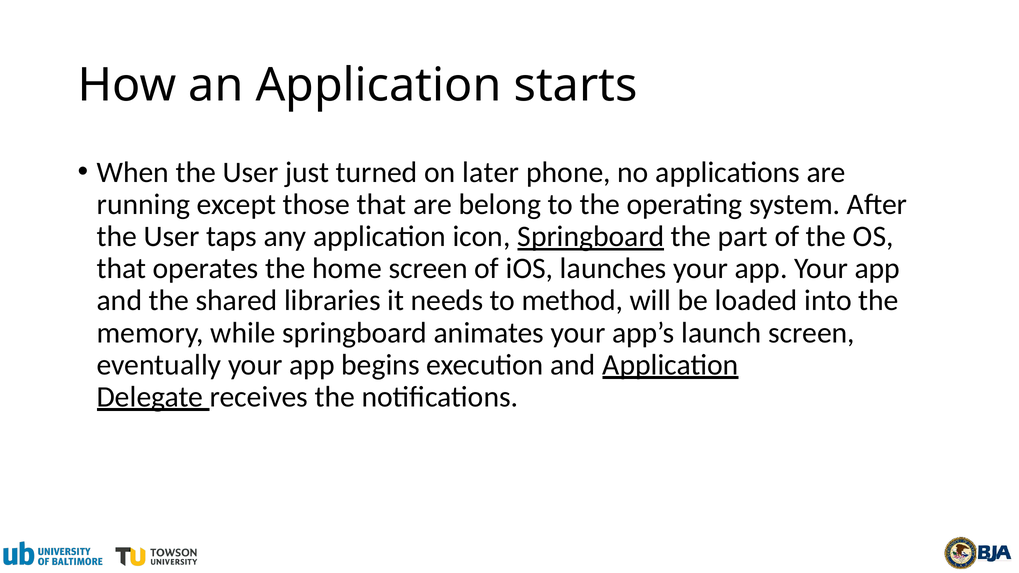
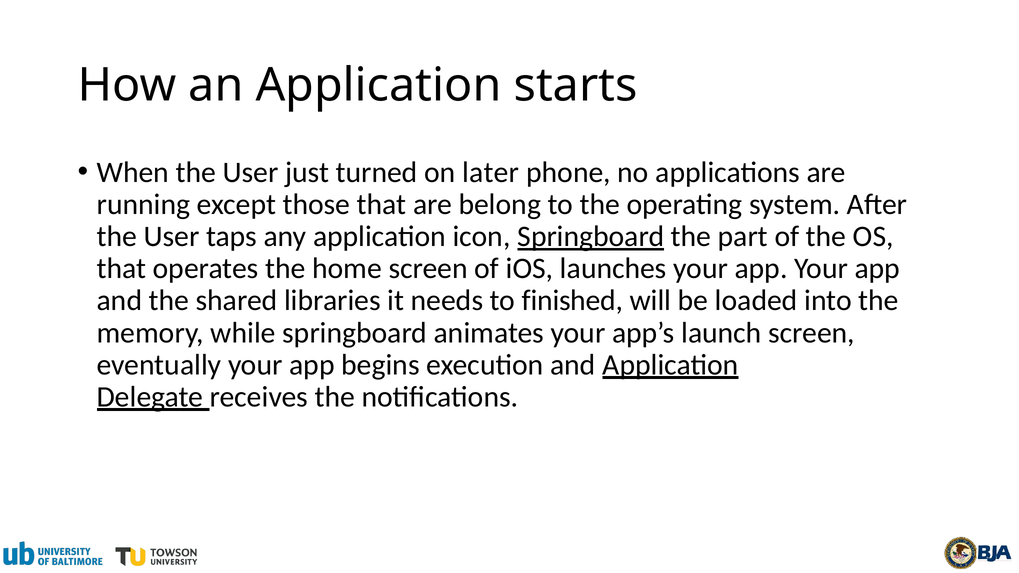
method: method -> finished
